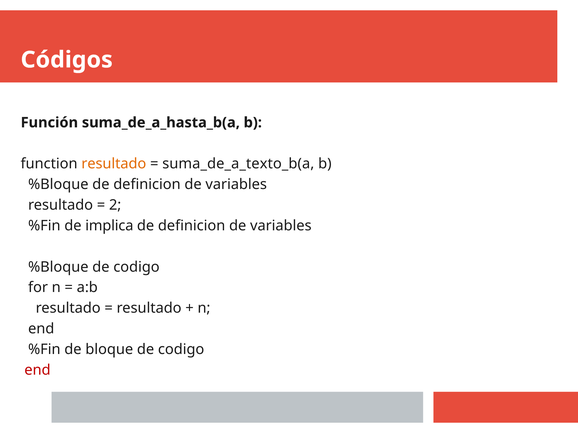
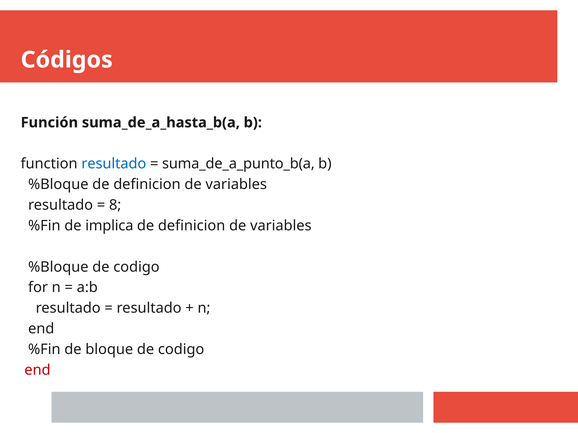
resultado at (114, 164) colour: orange -> blue
suma_de_a_texto_b(a: suma_de_a_texto_b(a -> suma_de_a_punto_b(a
2: 2 -> 8
